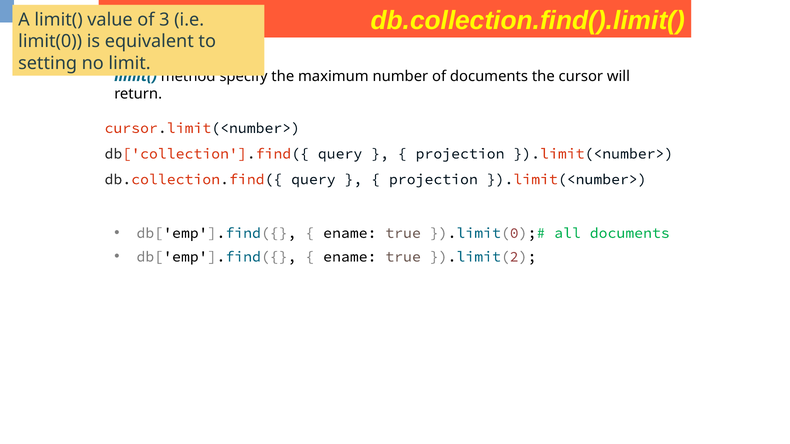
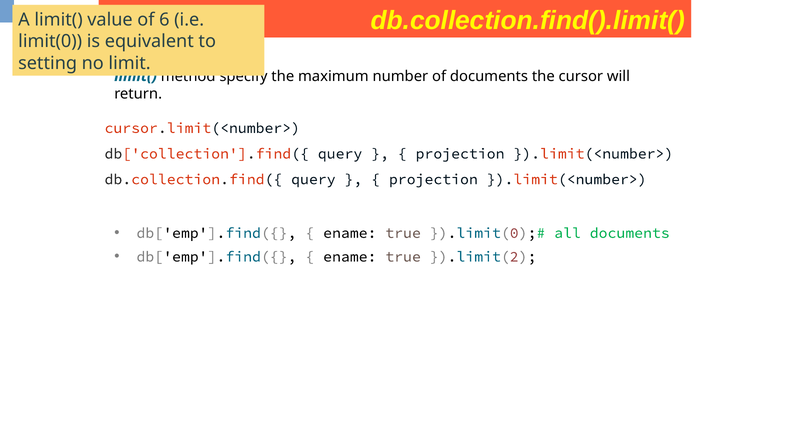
3: 3 -> 6
